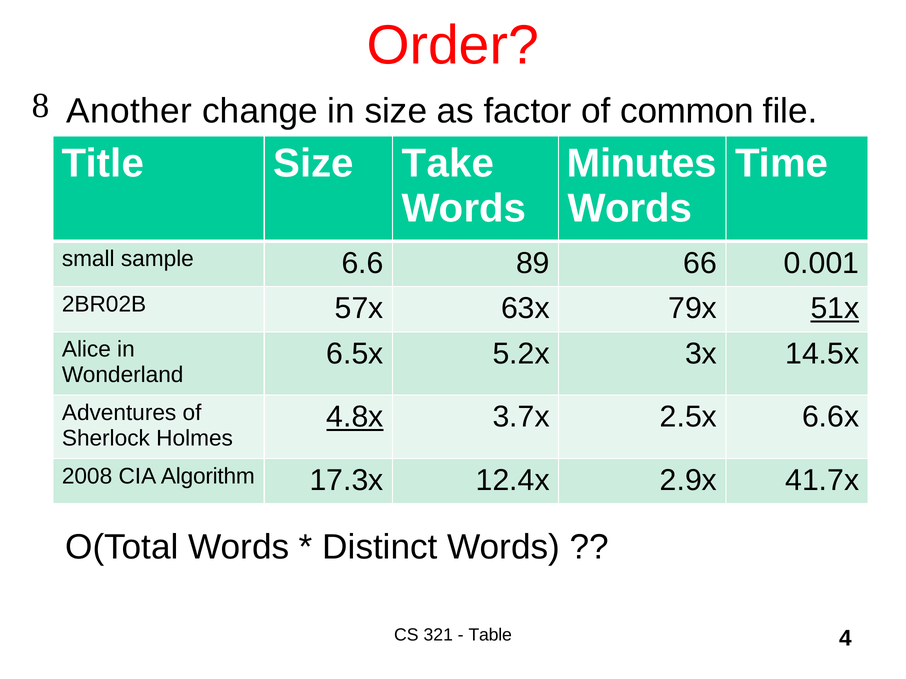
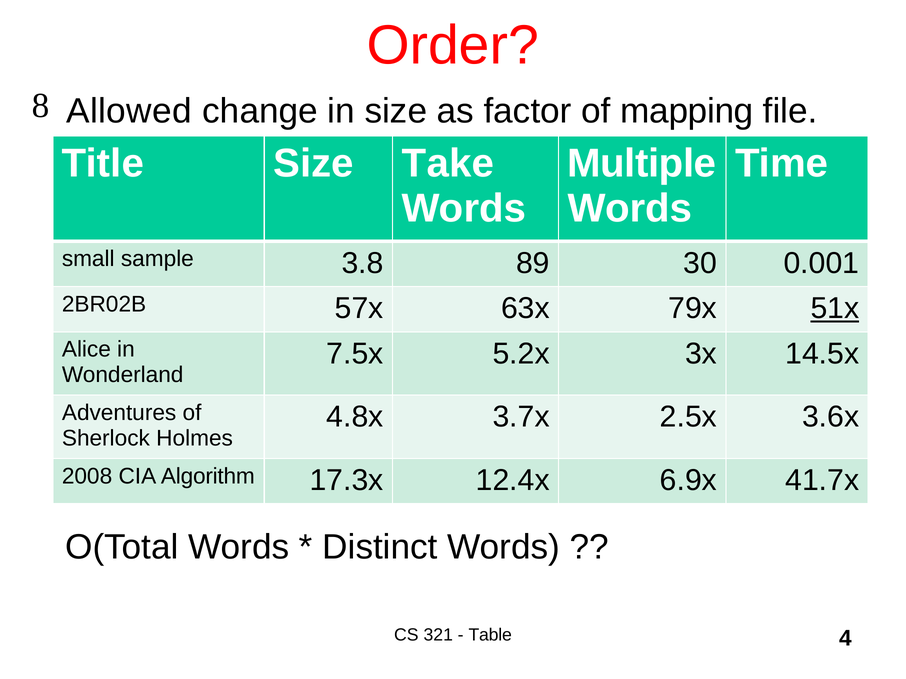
Another: Another -> Allowed
common: common -> mapping
Minutes: Minutes -> Multiple
6.6: 6.6 -> 3.8
66: 66 -> 30
6.5x: 6.5x -> 7.5x
4.8x underline: present -> none
6.6x: 6.6x -> 3.6x
2.9x: 2.9x -> 6.9x
